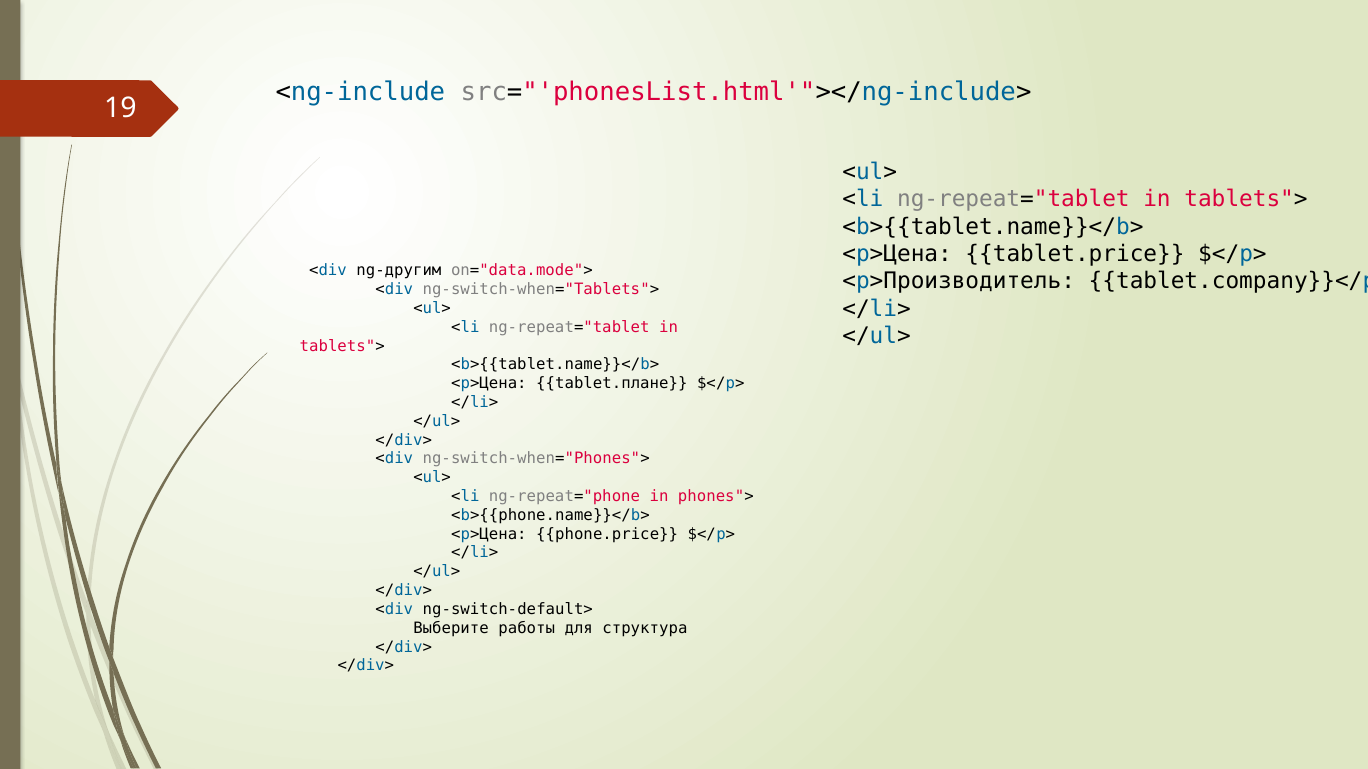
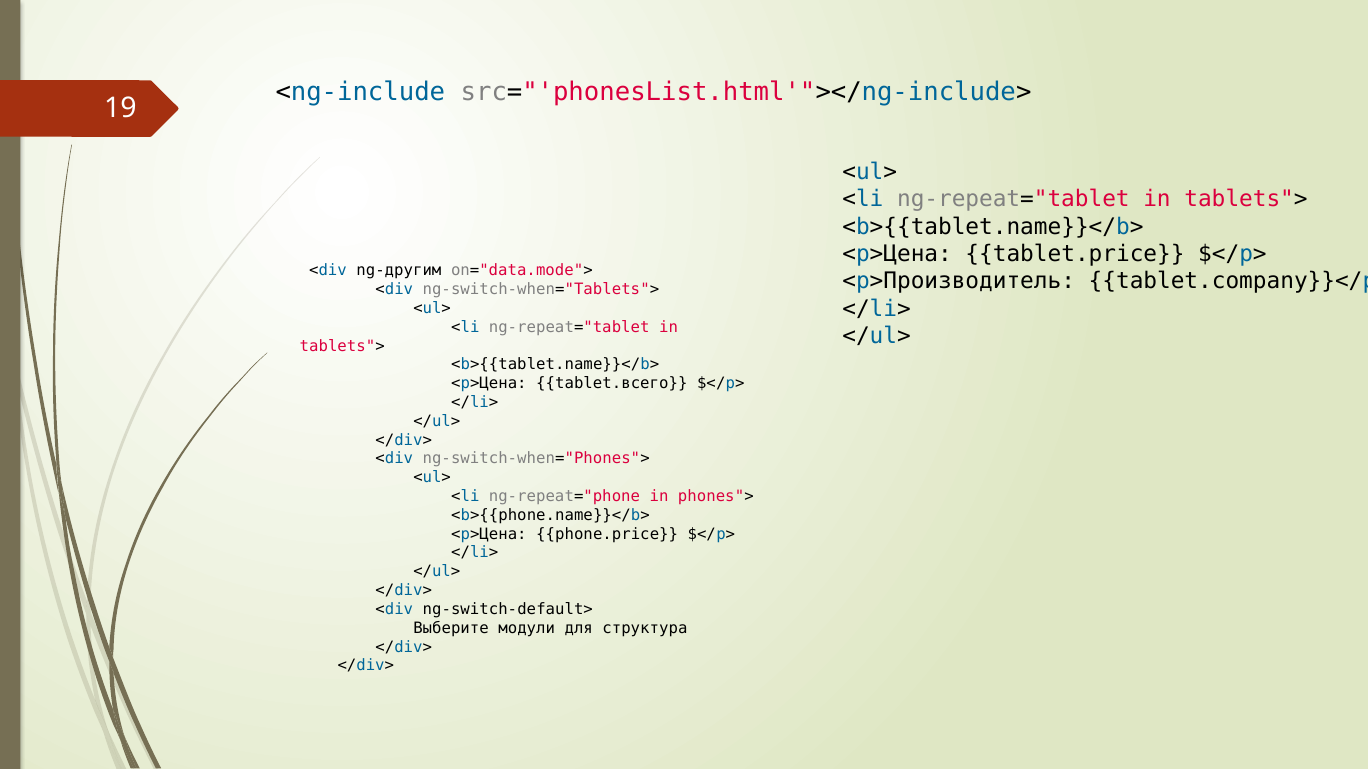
tablet.плане: tablet.плане -> tablet.всего
работы: работы -> модули
